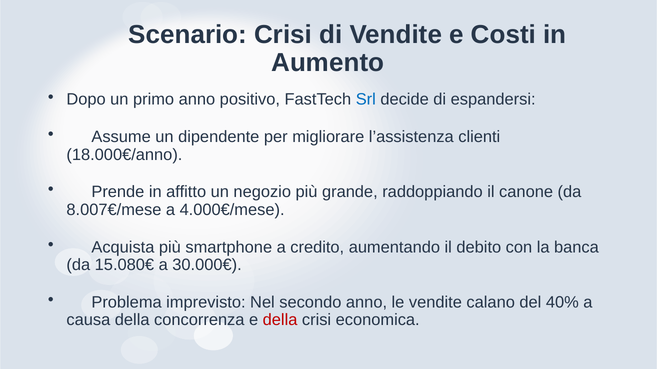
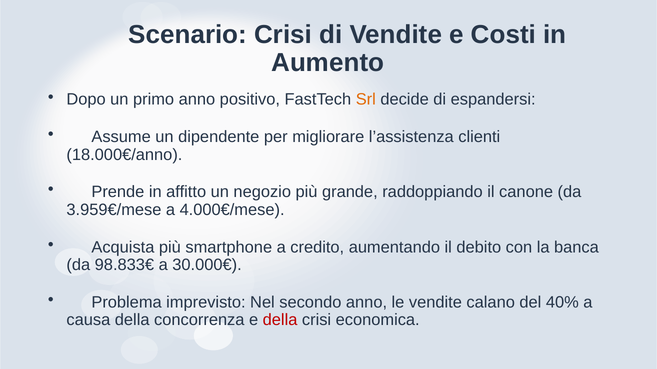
Srl colour: blue -> orange
8.007€/mese: 8.007€/mese -> 3.959€/mese
15.080€: 15.080€ -> 98.833€
